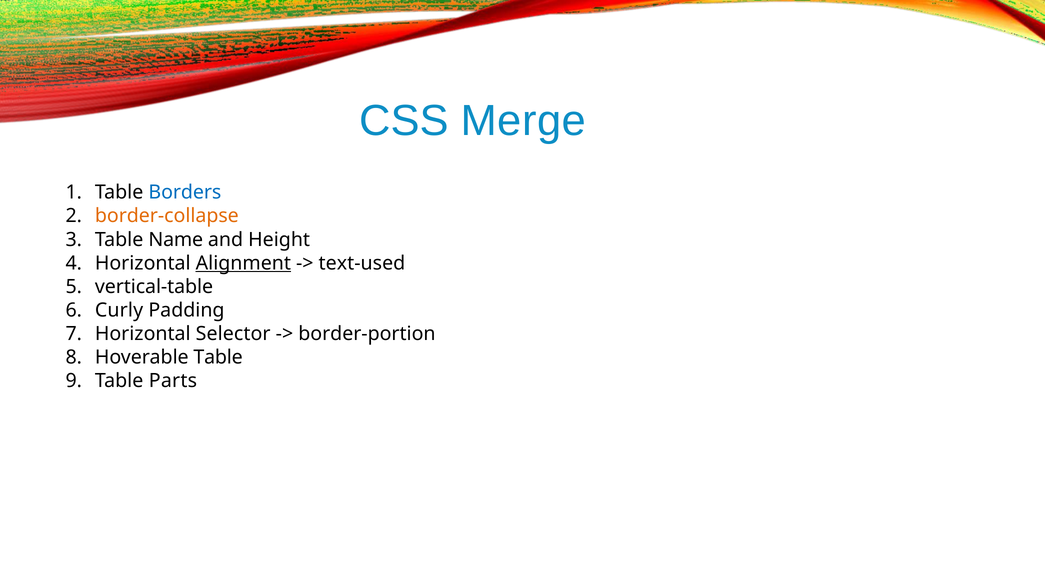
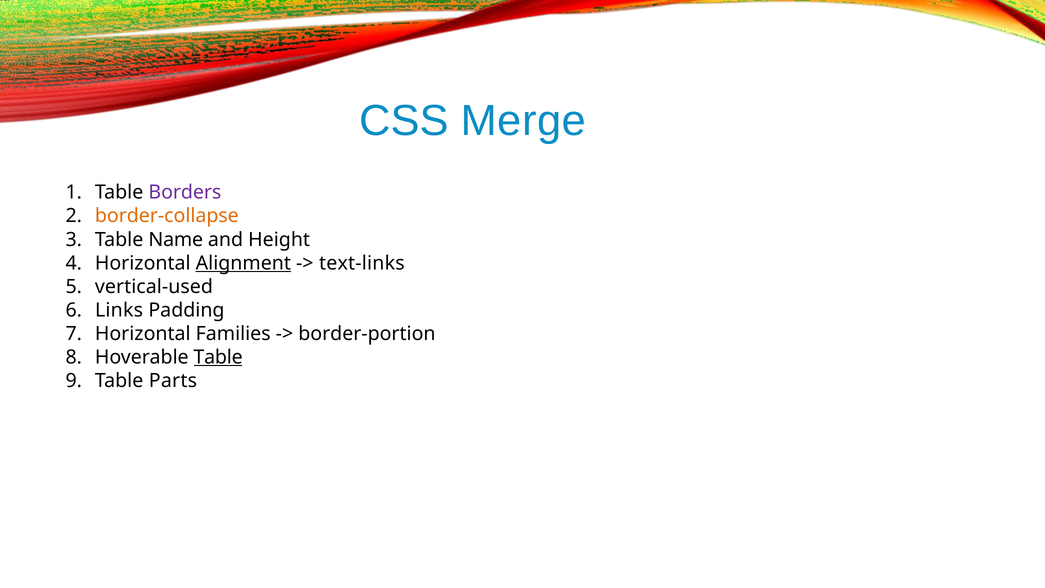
Borders colour: blue -> purple
text-used: text-used -> text-links
vertical-table: vertical-table -> vertical-used
Curly: Curly -> Links
Selector: Selector -> Families
Table at (218, 357) underline: none -> present
